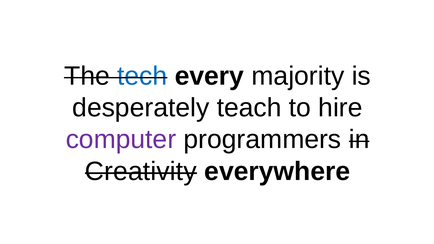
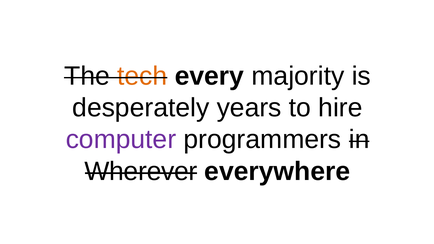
tech colour: blue -> orange
teach: teach -> years
Creativity: Creativity -> Wherever
